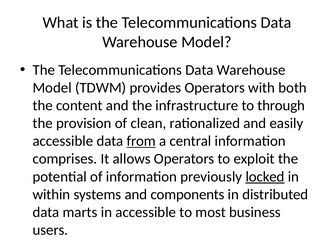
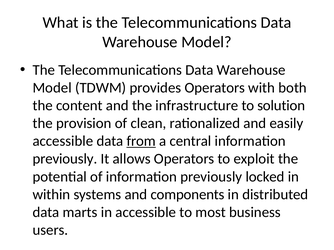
through: through -> solution
comprises at (65, 159): comprises -> previously
locked underline: present -> none
